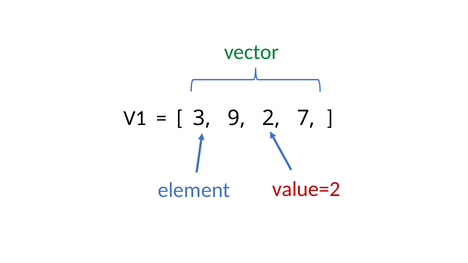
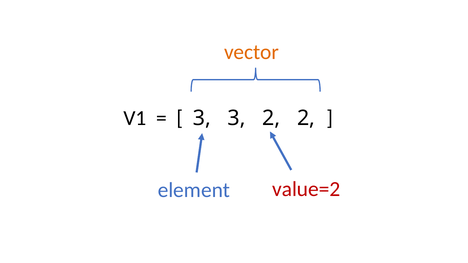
vector colour: green -> orange
3 9: 9 -> 3
2 7: 7 -> 2
